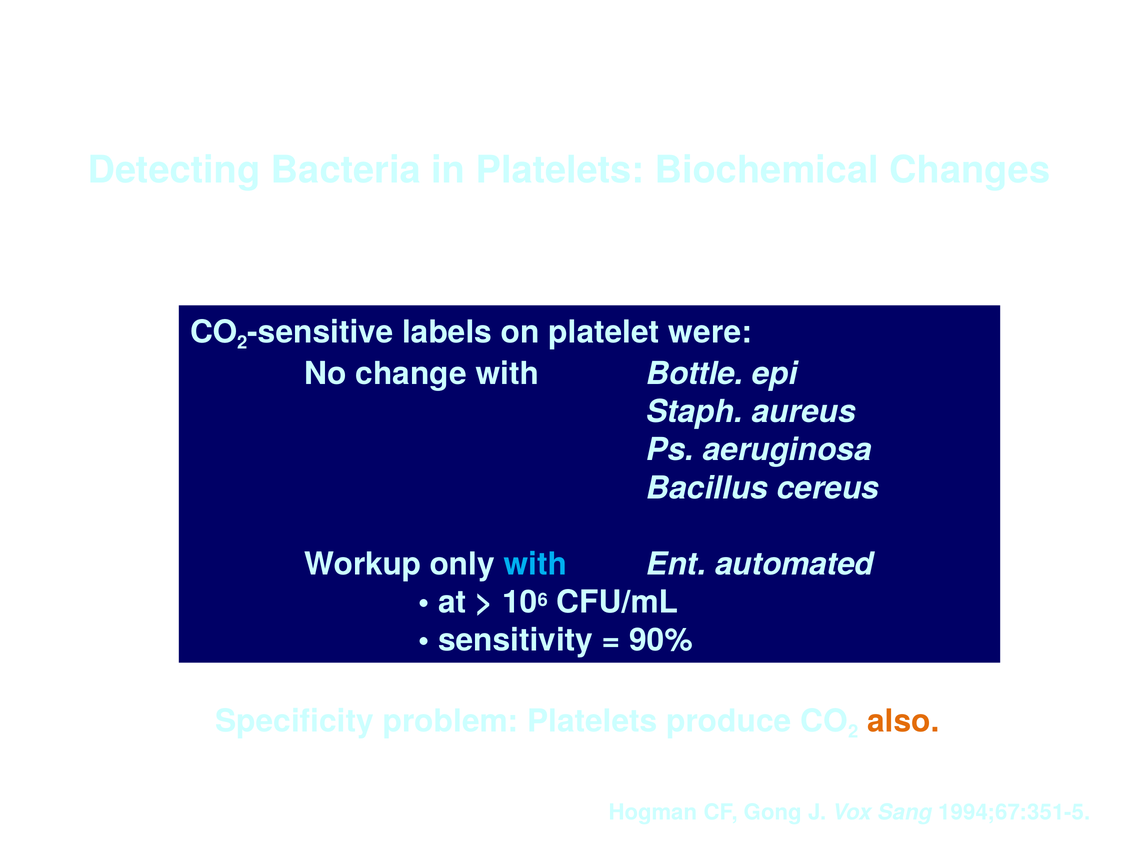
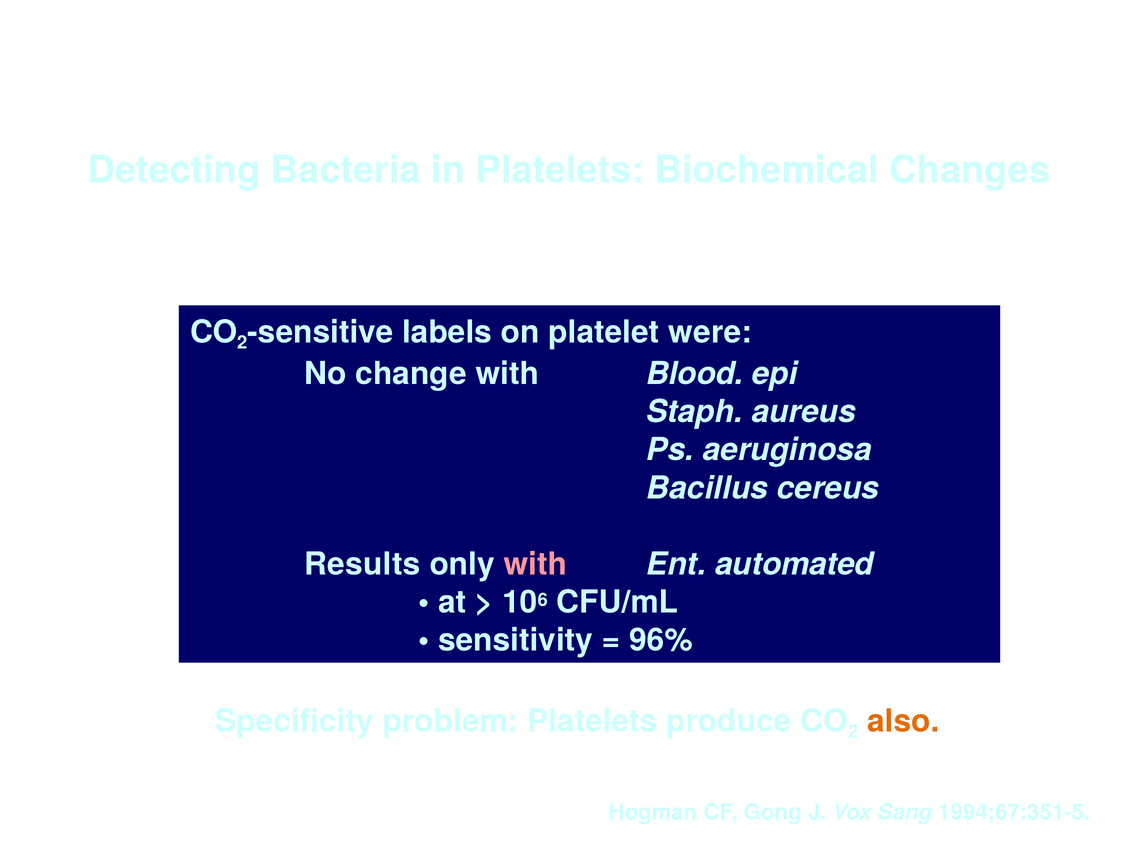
Bottle: Bottle -> Blood
Workup: Workup -> Results
with at (535, 564) colour: light blue -> pink
90%: 90% -> 96%
